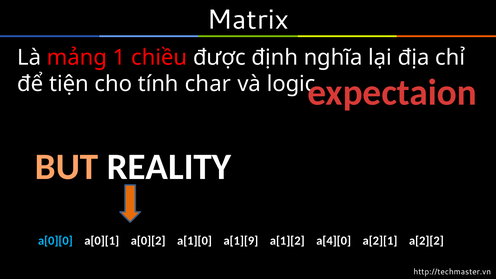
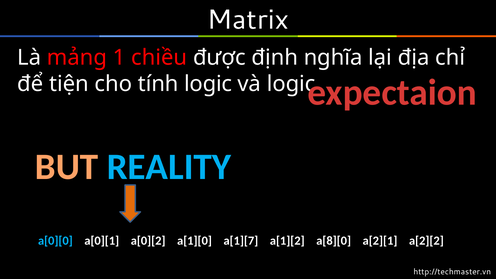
tính char: char -> logic
REALITY colour: white -> light blue
a[1][9: a[1][9 -> a[1][7
a[4][0: a[4][0 -> a[8][0
